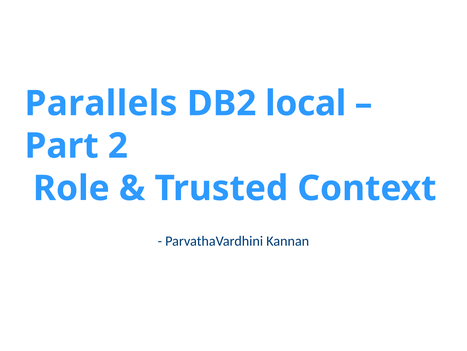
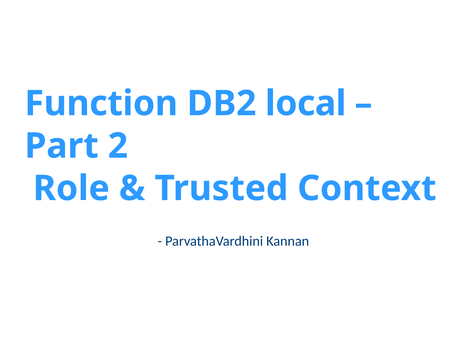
Parallels: Parallels -> Function
